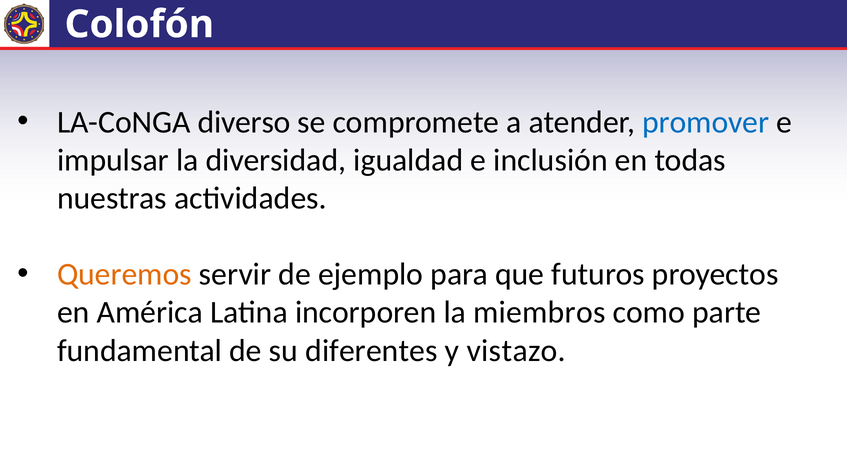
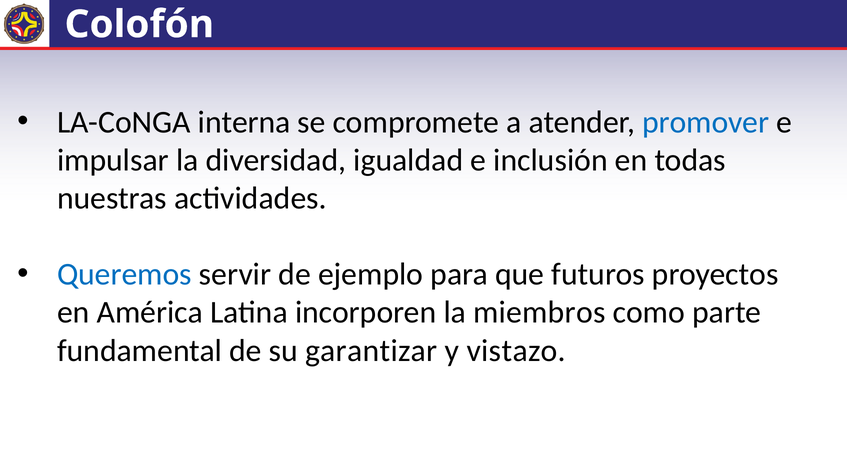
diverso: diverso -> interna
Queremos colour: orange -> blue
diferentes: diferentes -> garantizar
